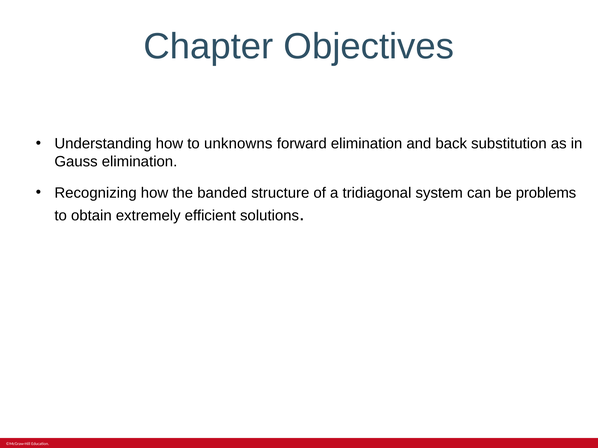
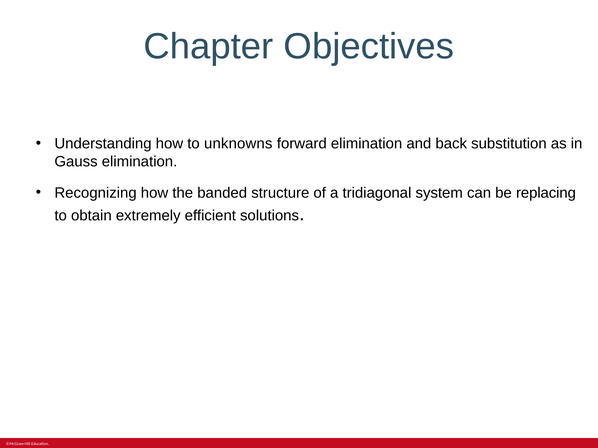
problems: problems -> replacing
